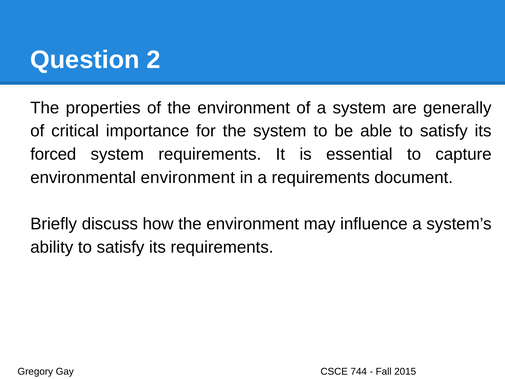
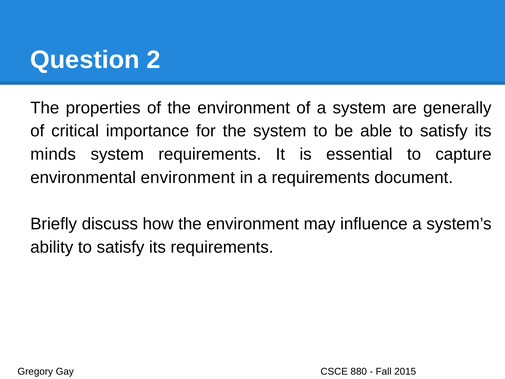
forced: forced -> minds
744: 744 -> 880
